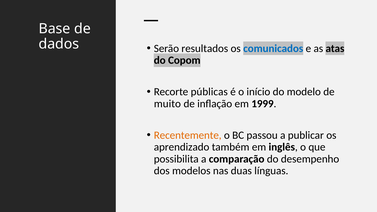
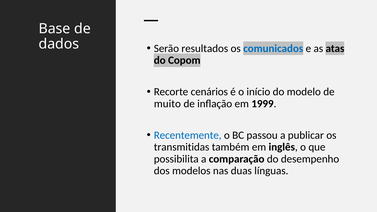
públicas: públicas -> cenários
Recentemente colour: orange -> blue
aprendizado: aprendizado -> transmitidas
